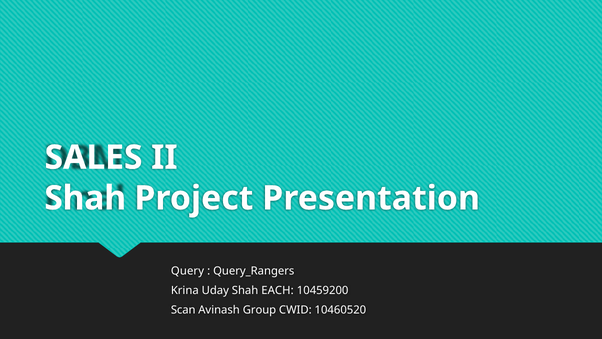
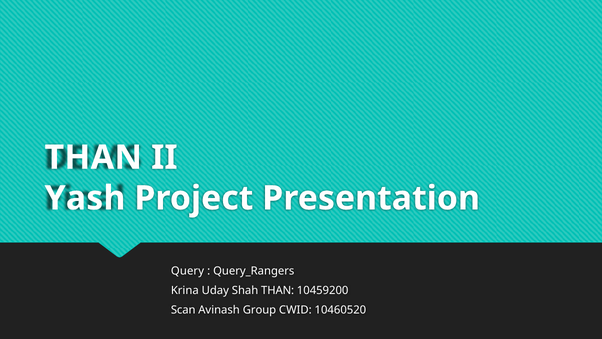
SALES at (94, 157): SALES -> THAN
Shah at (85, 198): Shah -> Yash
Shah EACH: EACH -> THAN
